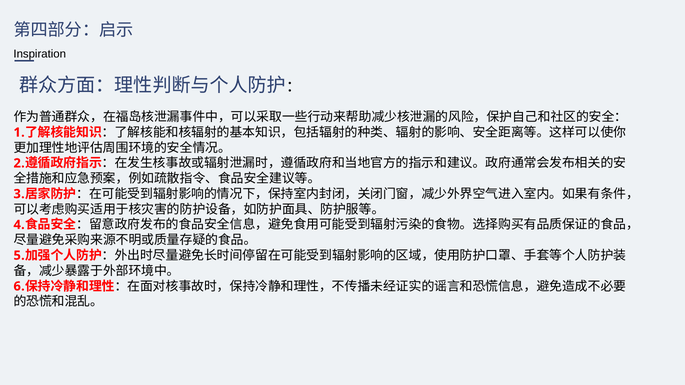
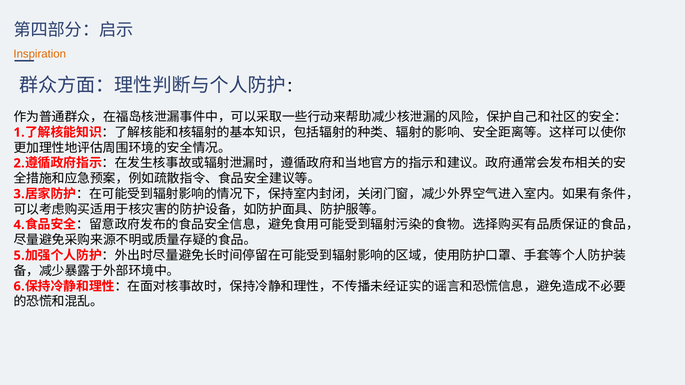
Inspiration colour: black -> orange
